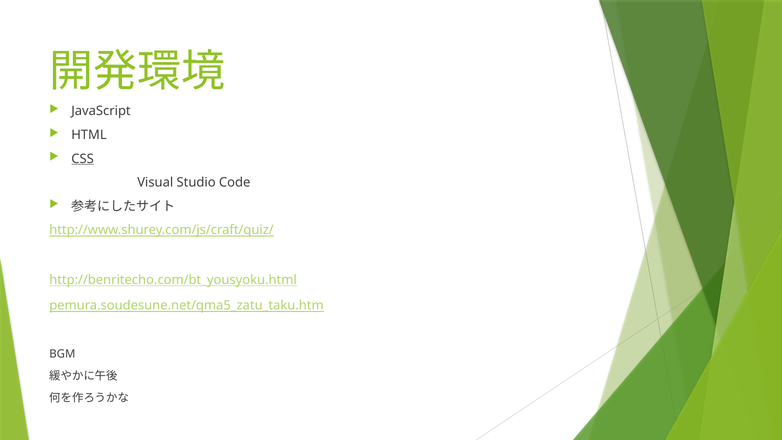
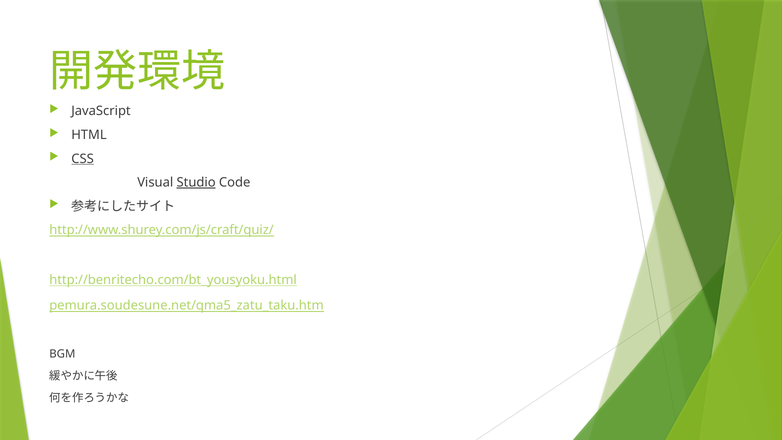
Studio underline: none -> present
